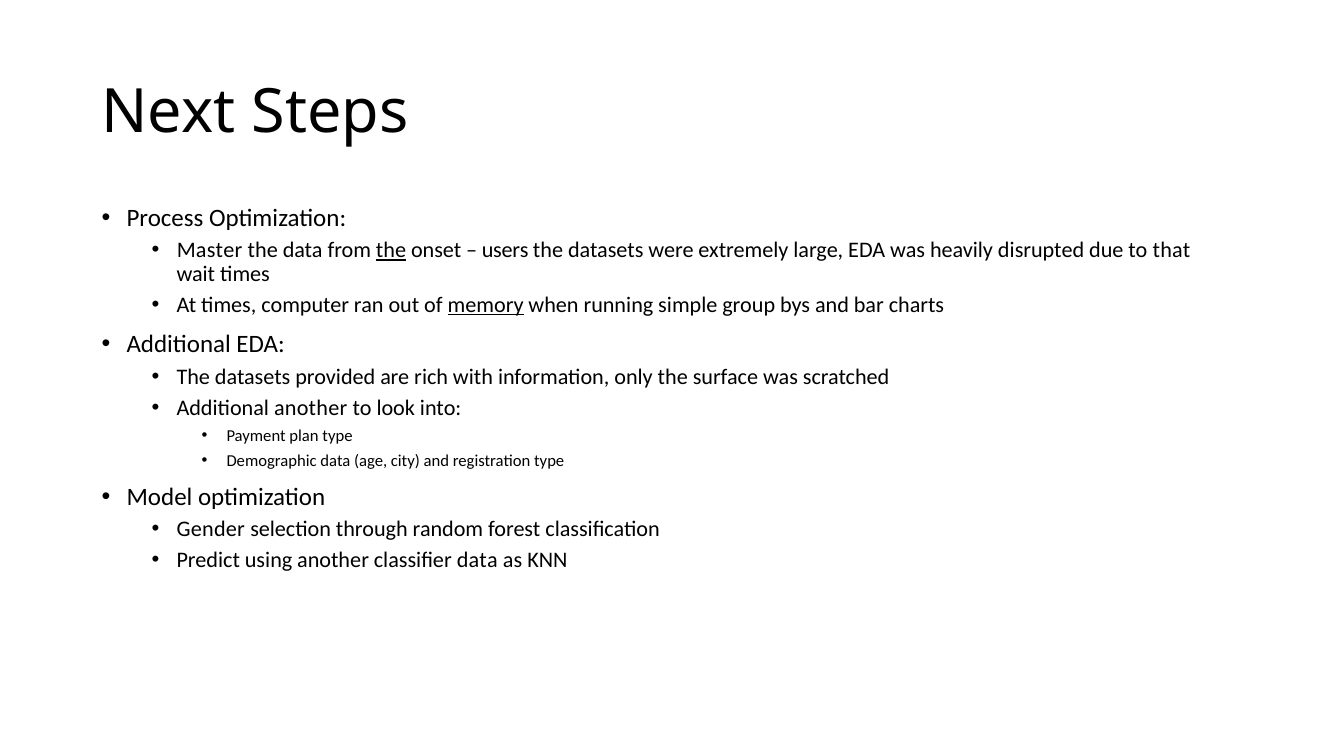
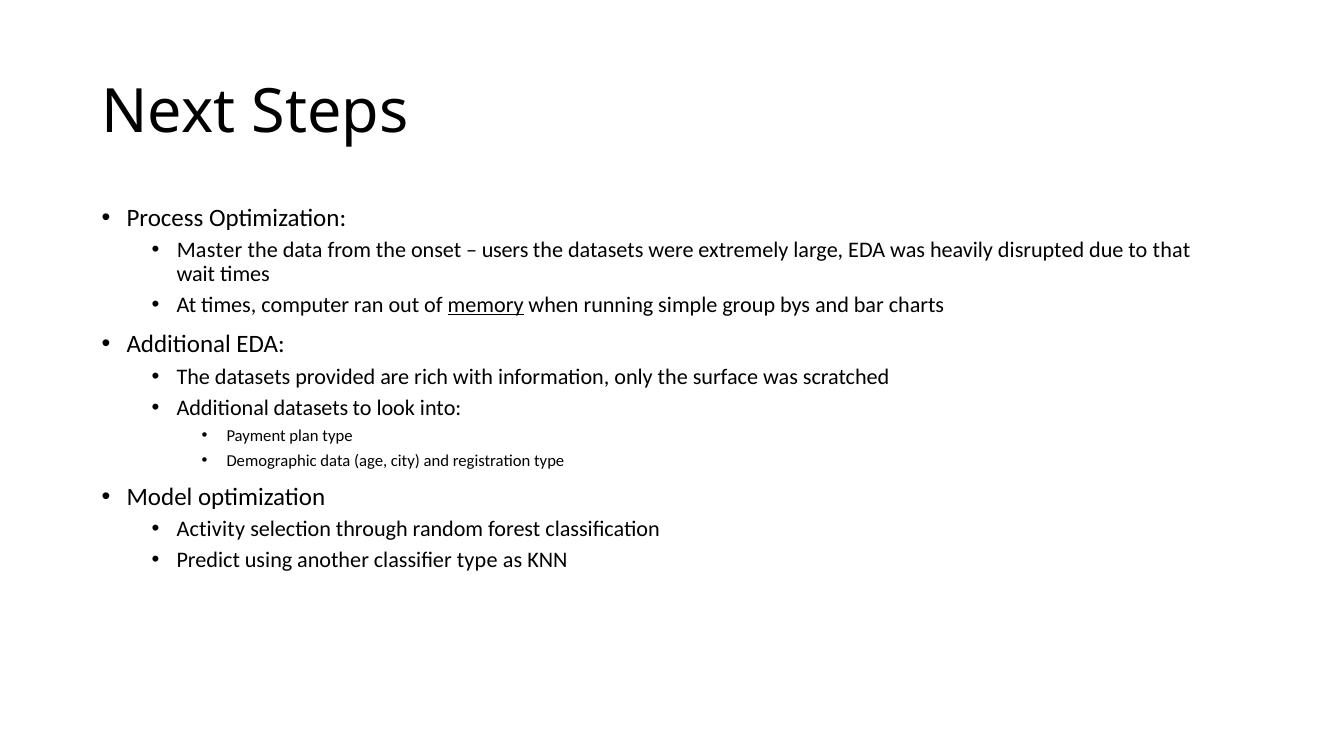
the at (391, 250) underline: present -> none
Additional another: another -> datasets
Gender: Gender -> Activity
classifier data: data -> type
